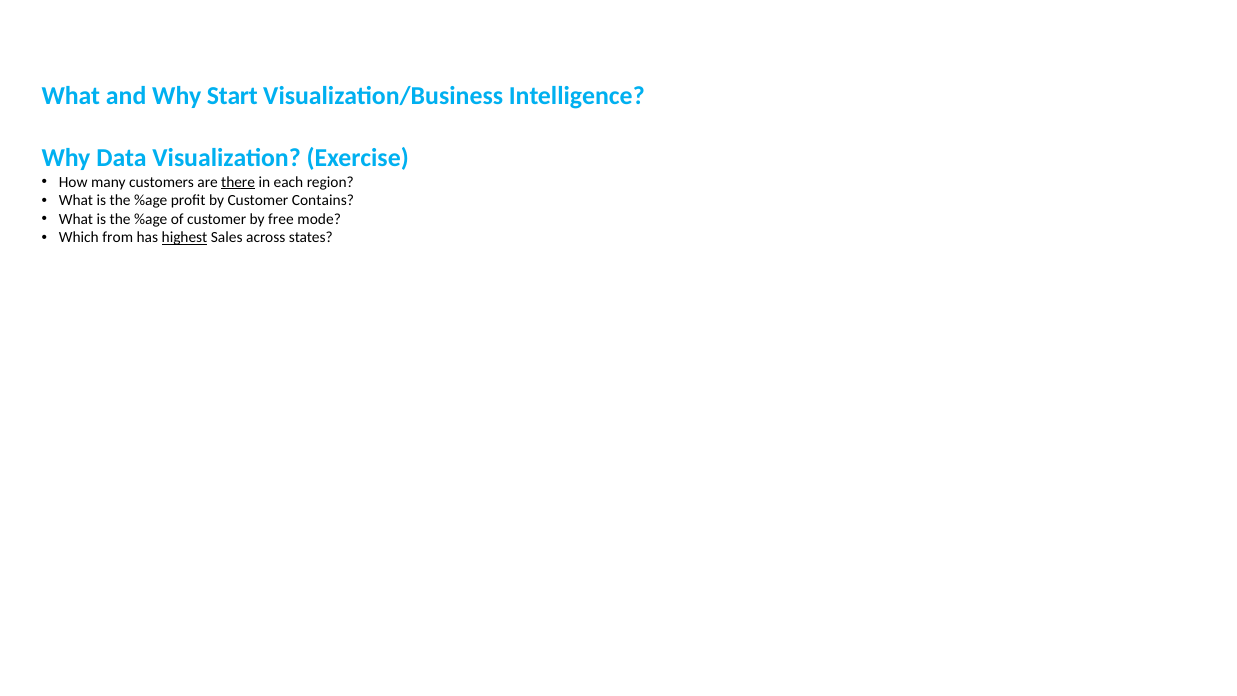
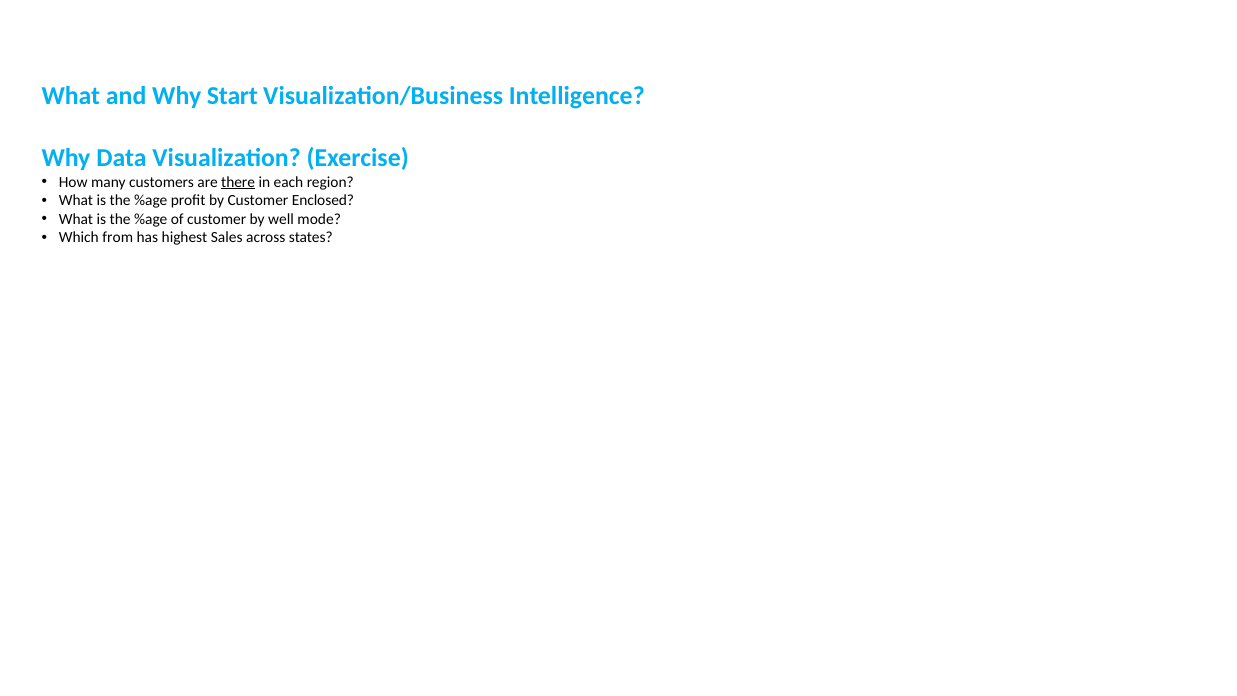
Contains: Contains -> Enclosed
free: free -> well
highest underline: present -> none
